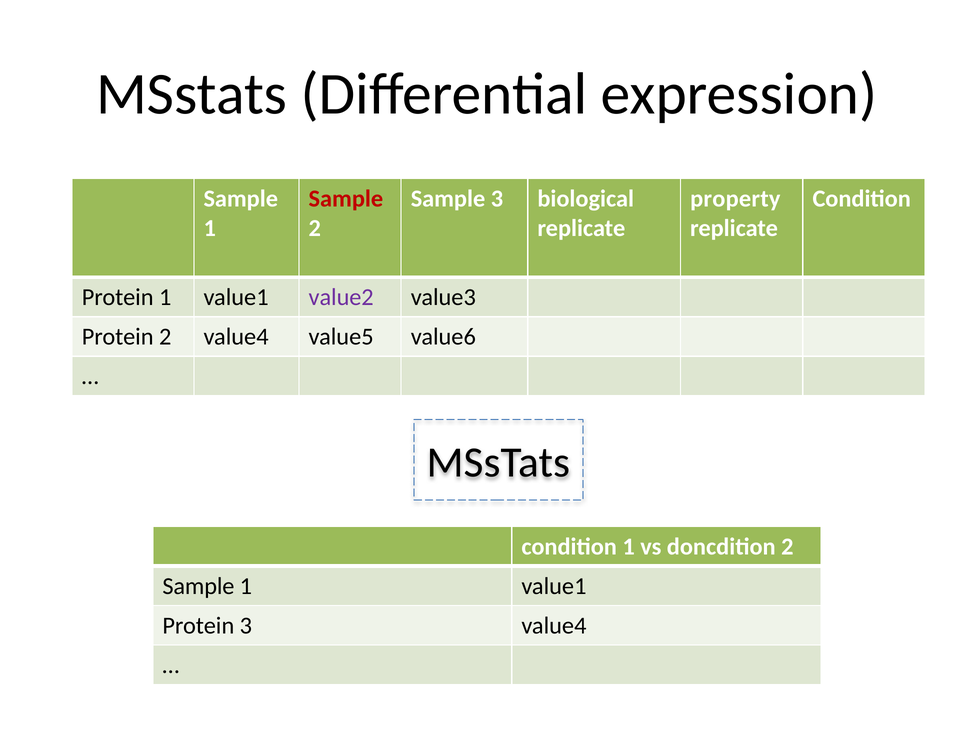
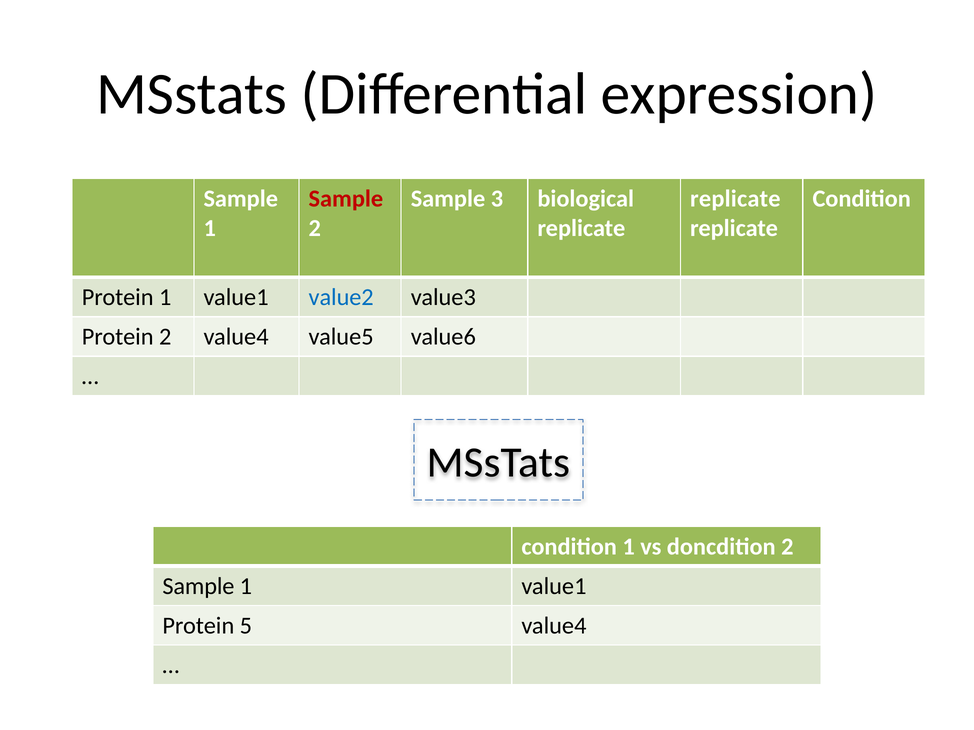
property at (735, 199): property -> replicate
value2 colour: purple -> blue
Protein 3: 3 -> 5
